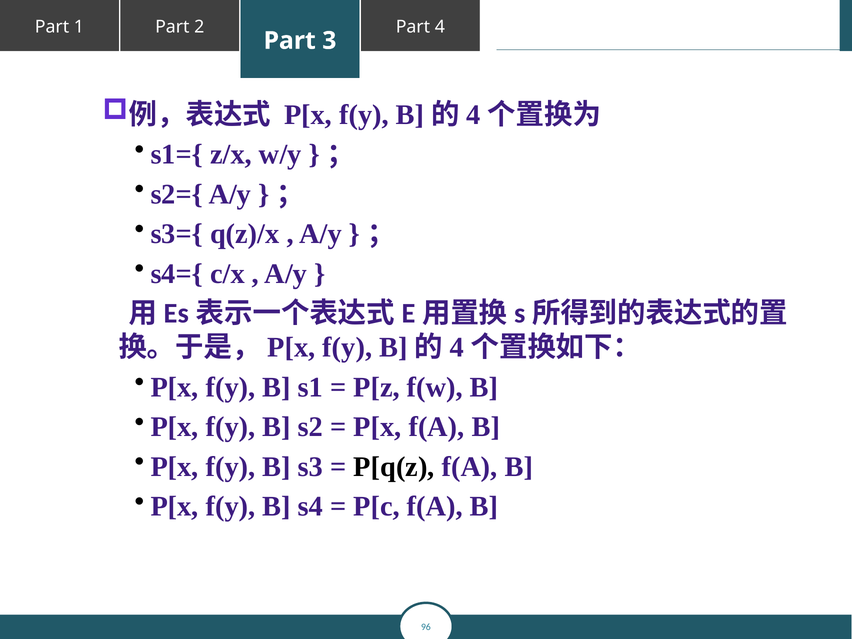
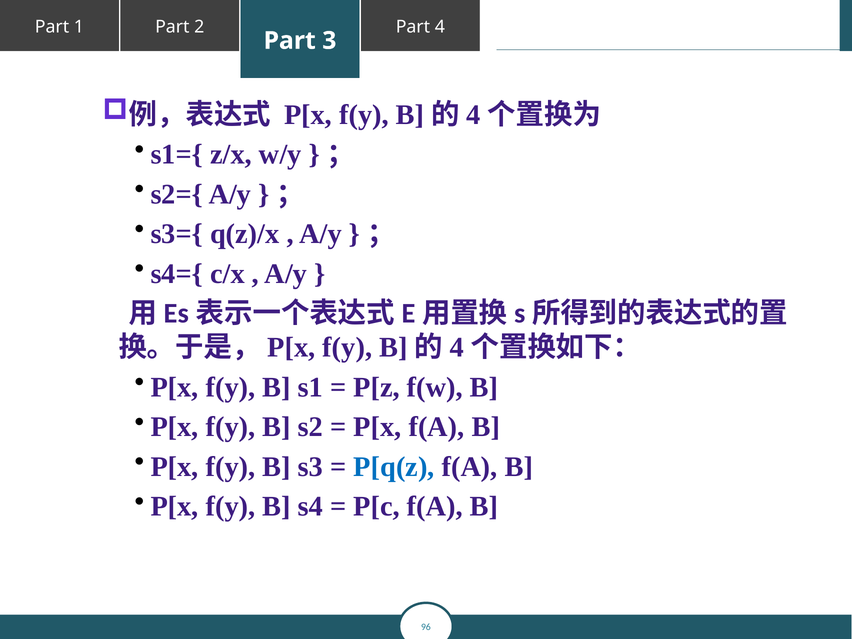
P[q(z colour: black -> blue
